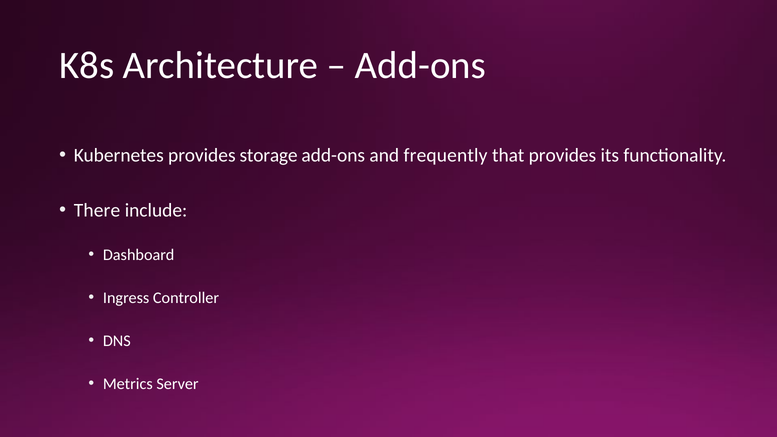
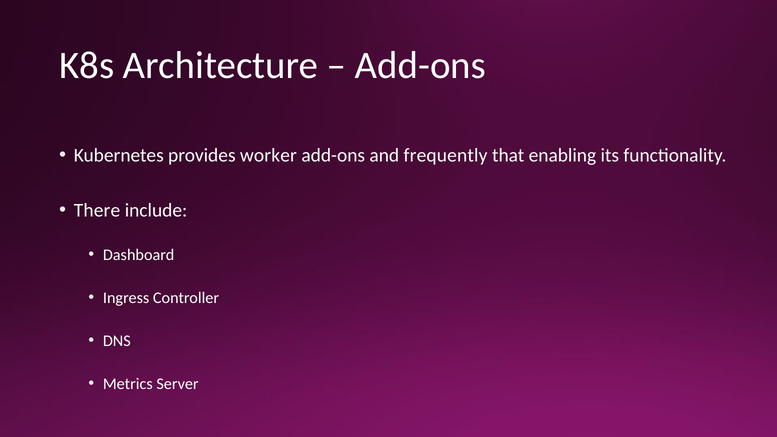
storage: storage -> worker
that provides: provides -> enabling
